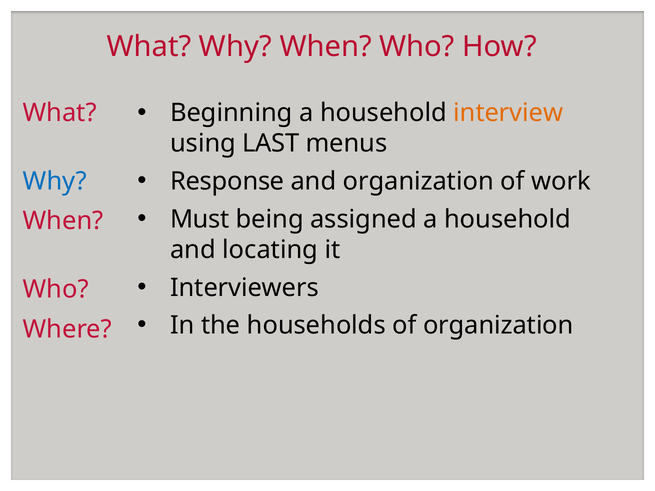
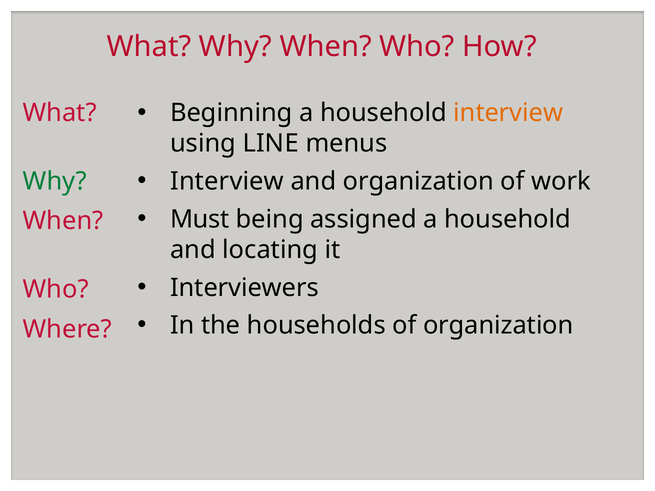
LAST: LAST -> LINE
Response at (227, 181): Response -> Interview
Why at (55, 181) colour: blue -> green
